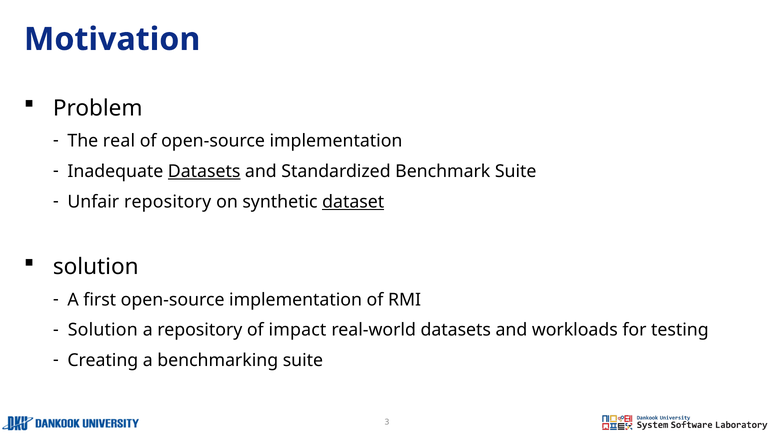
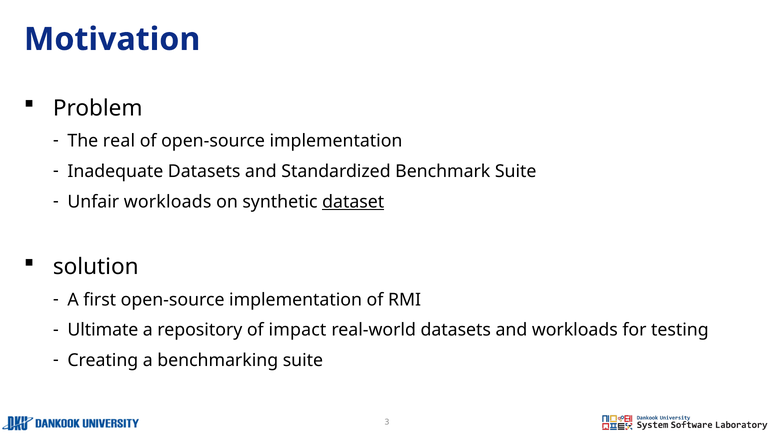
Datasets at (204, 172) underline: present -> none
Unfair repository: repository -> workloads
Solution at (103, 330): Solution -> Ultimate
